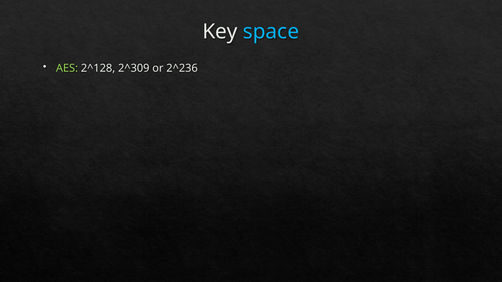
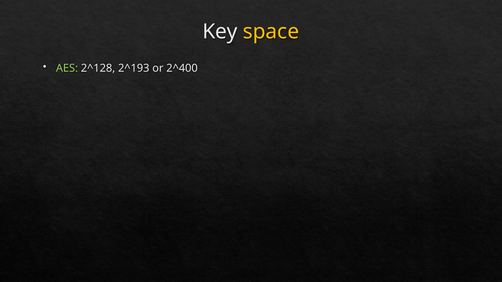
space colour: light blue -> yellow
2^309: 2^309 -> 2^193
2^236: 2^236 -> 2^400
